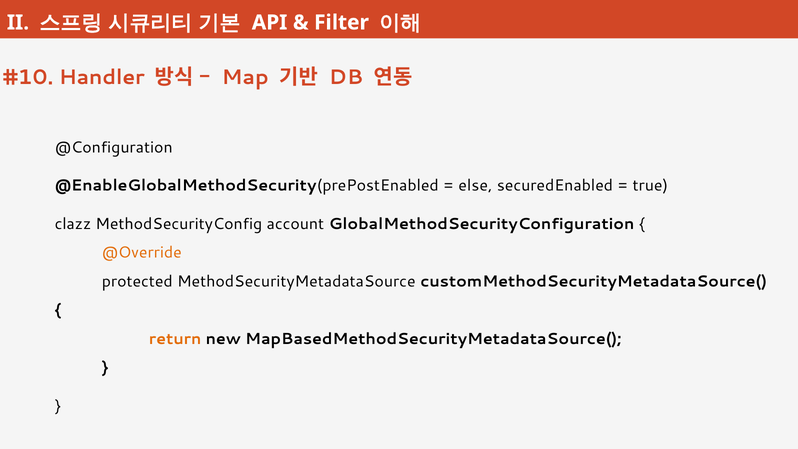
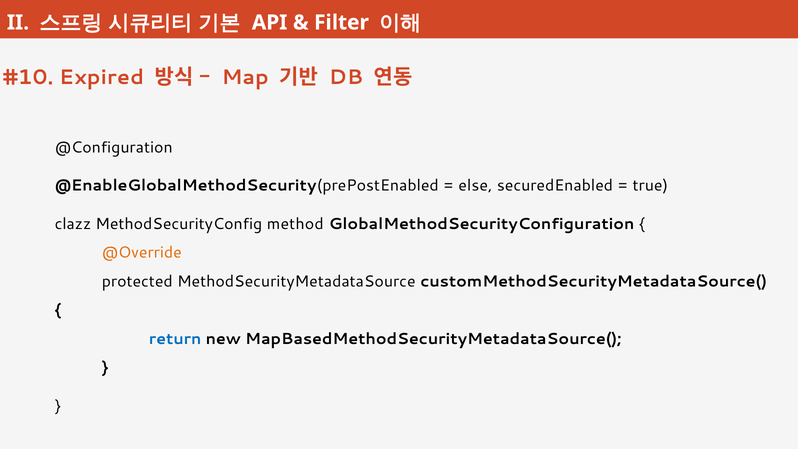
Handler: Handler -> Expired
account: account -> method
return colour: orange -> blue
